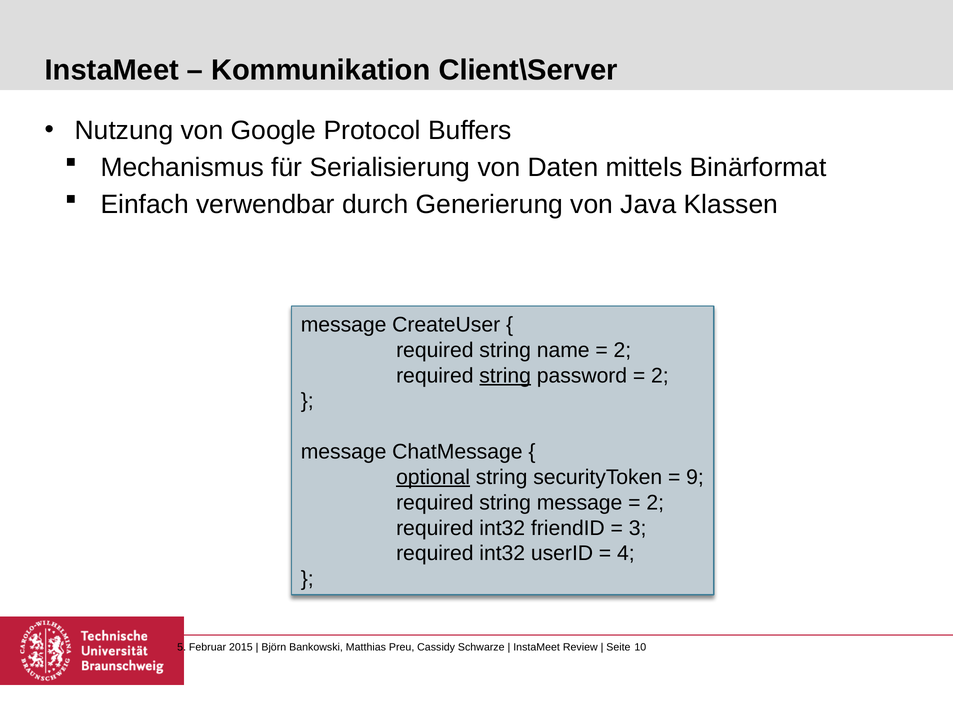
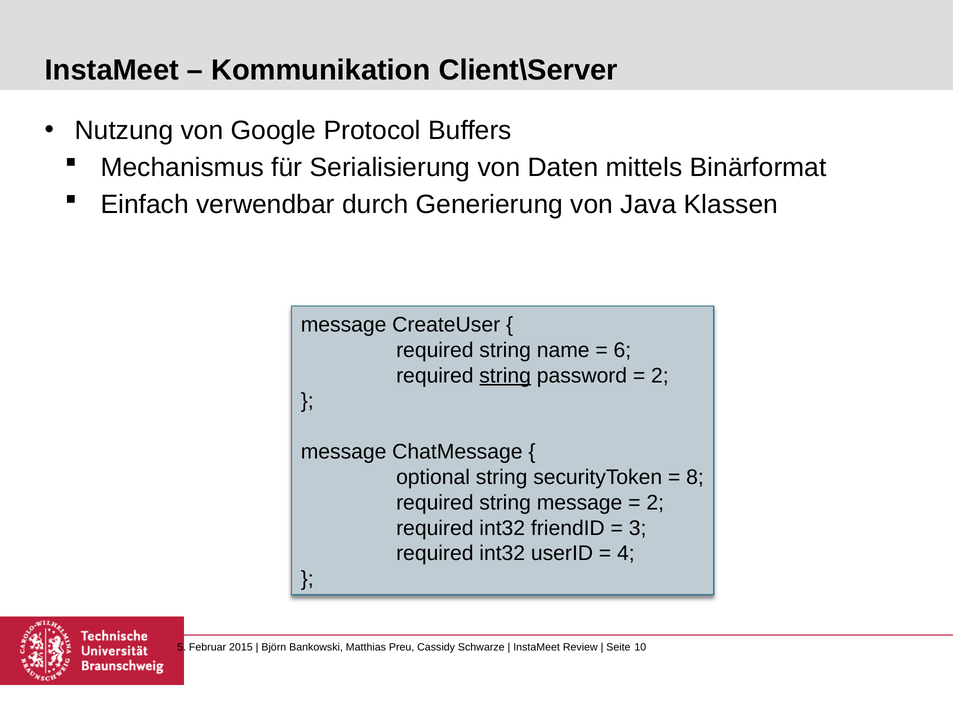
2 at (622, 350): 2 -> 6
optional underline: present -> none
9: 9 -> 8
